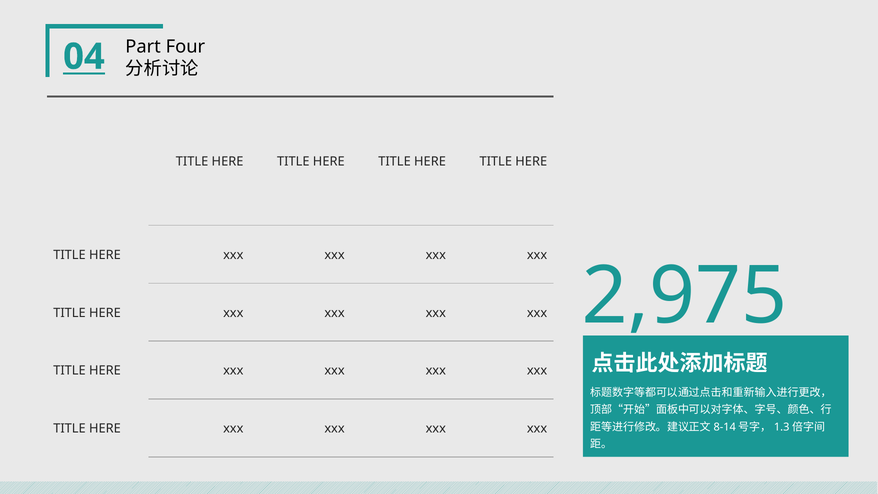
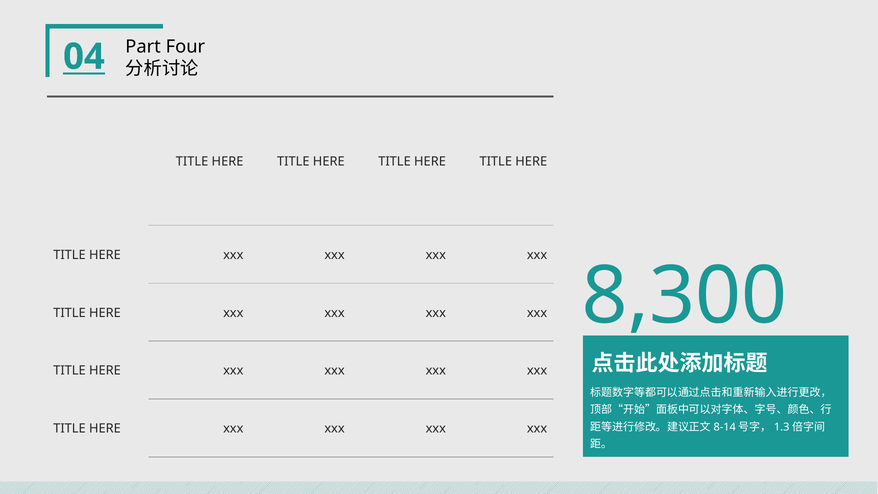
2,975: 2,975 -> 8,300
